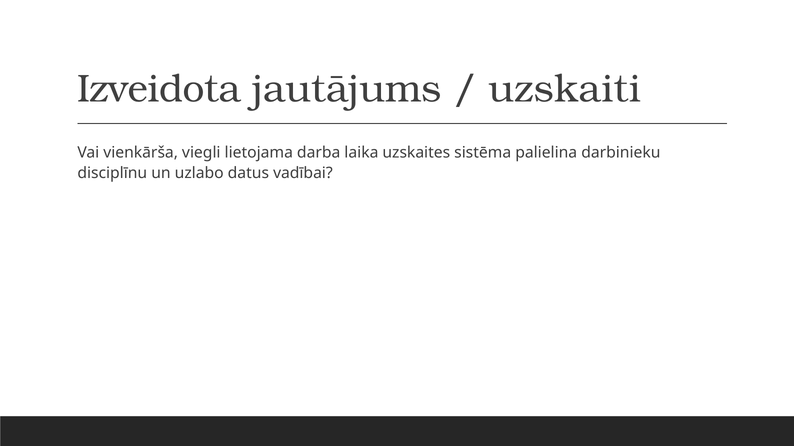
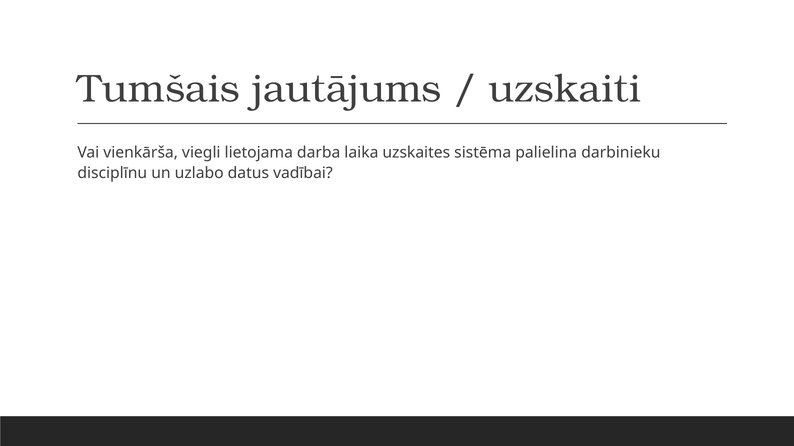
Izveidota: Izveidota -> Tumšais
